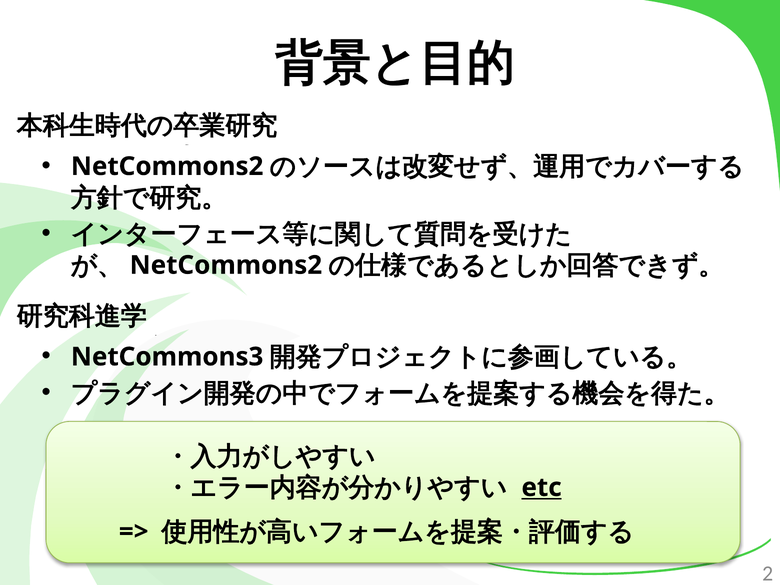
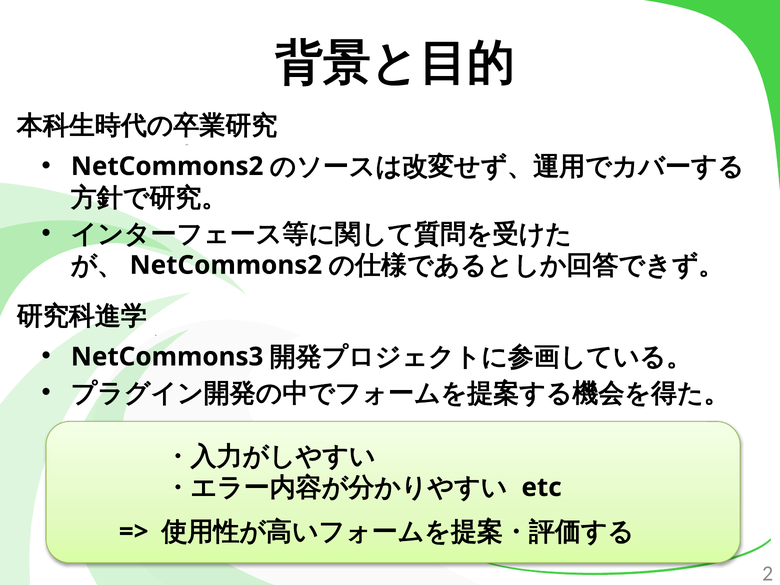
etc underline: present -> none
